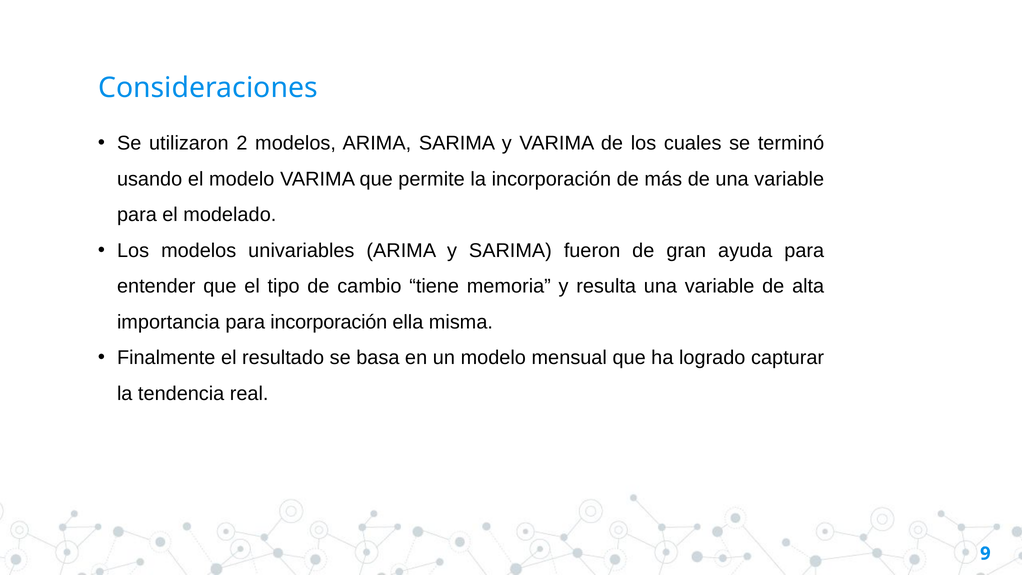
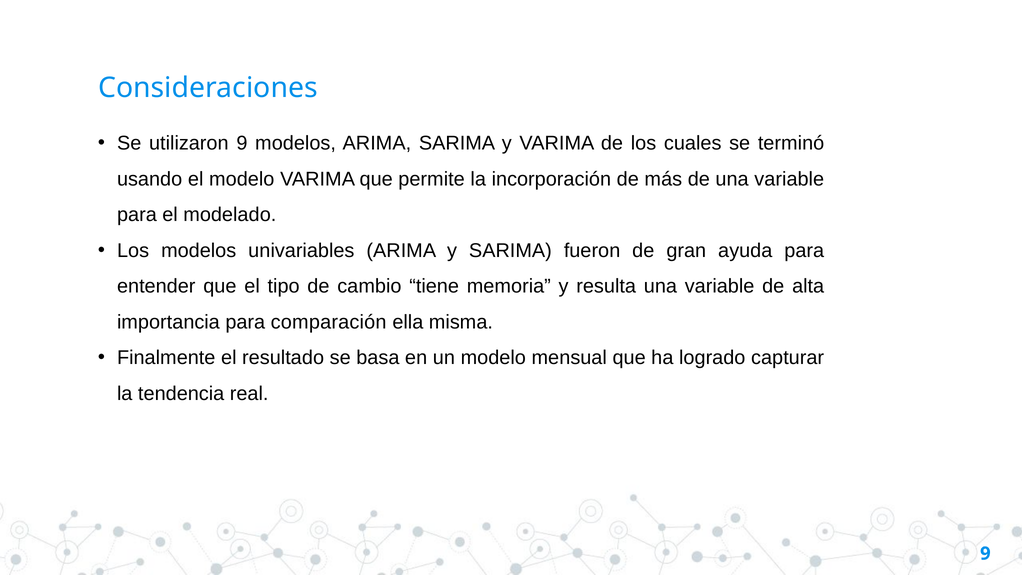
utilizaron 2: 2 -> 9
para incorporación: incorporación -> comparación
